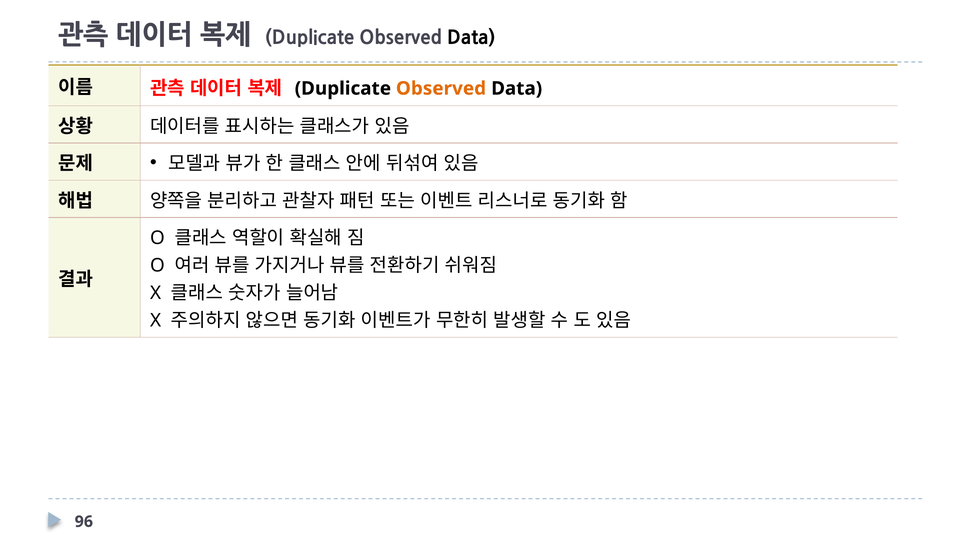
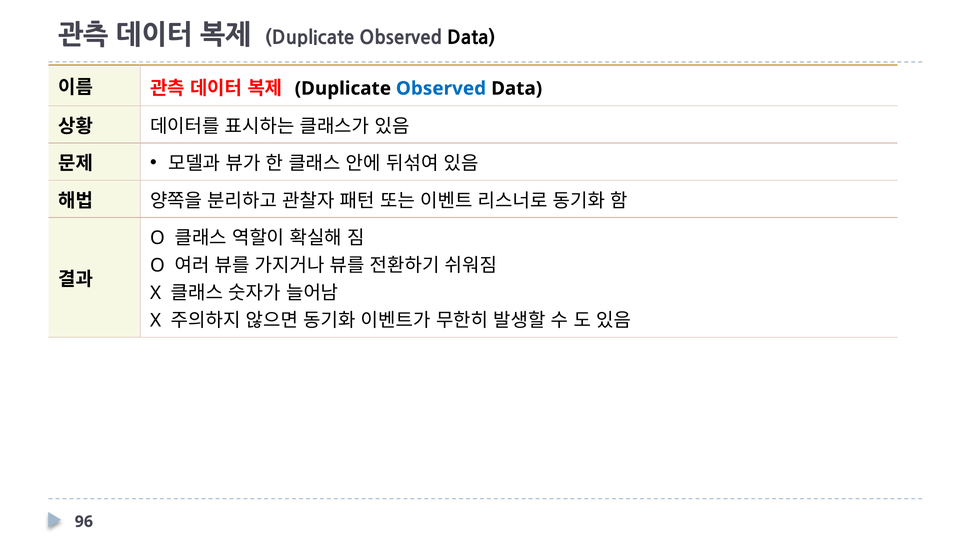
Observed at (441, 88) colour: orange -> blue
